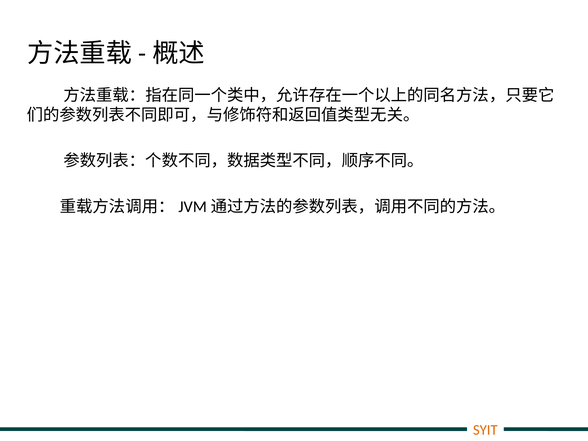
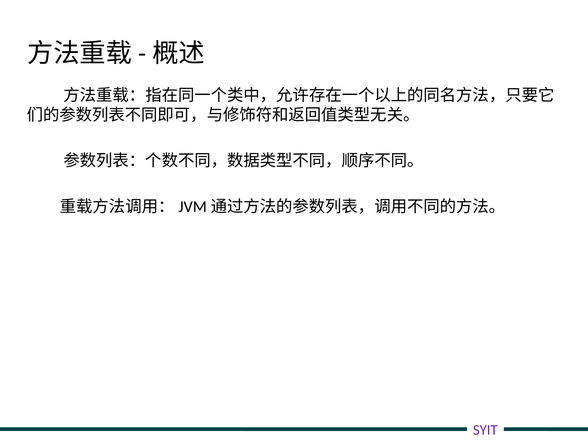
SYIT colour: orange -> purple
